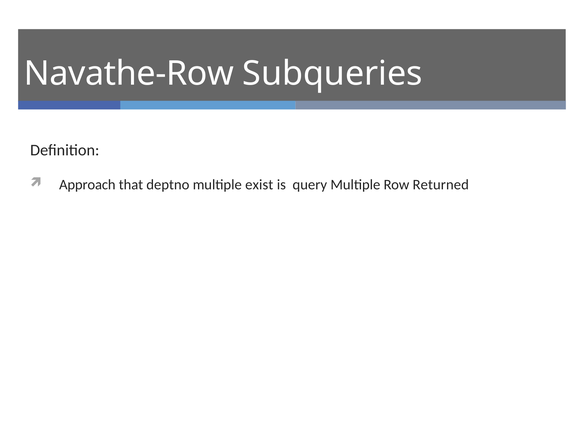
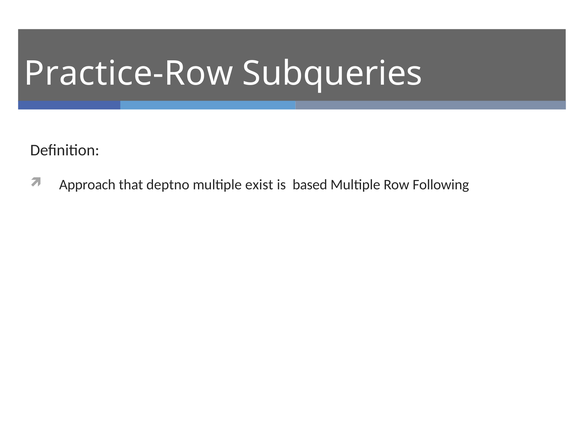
Navathe-Row: Navathe-Row -> Practice-Row
query: query -> based
Returned: Returned -> Following
